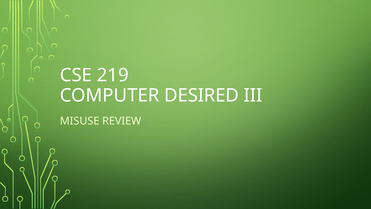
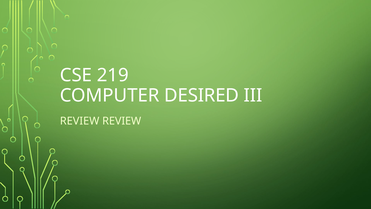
MISUSE at (80, 121): MISUSE -> REVIEW
